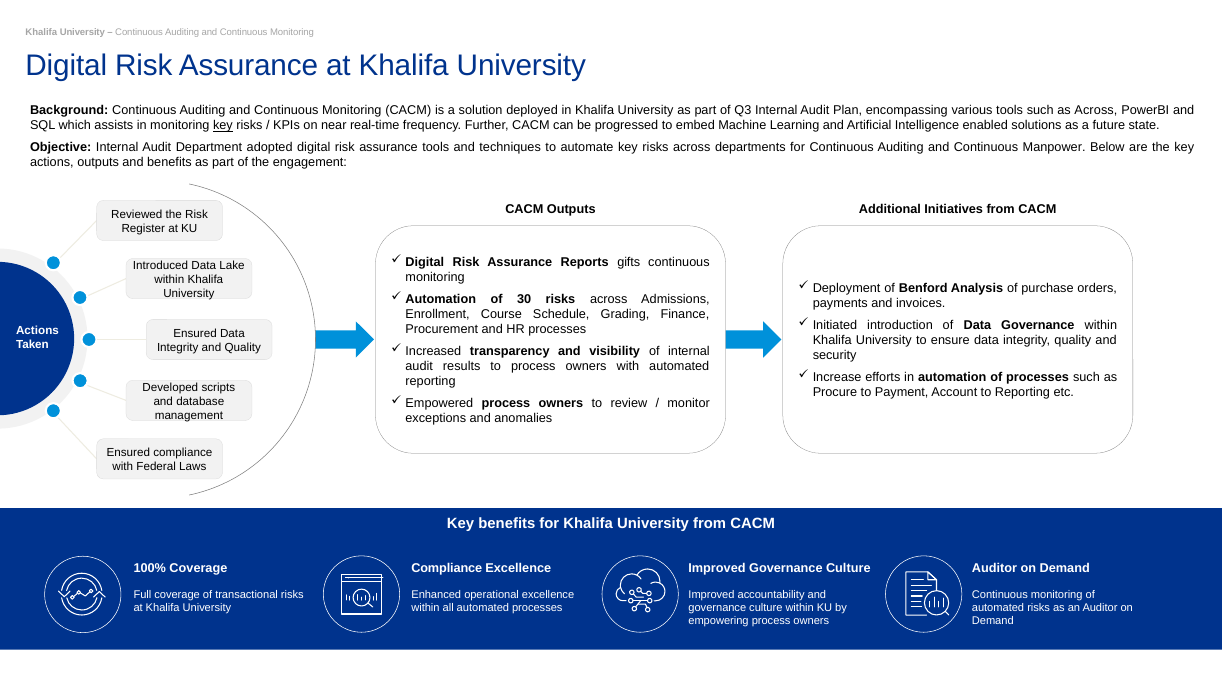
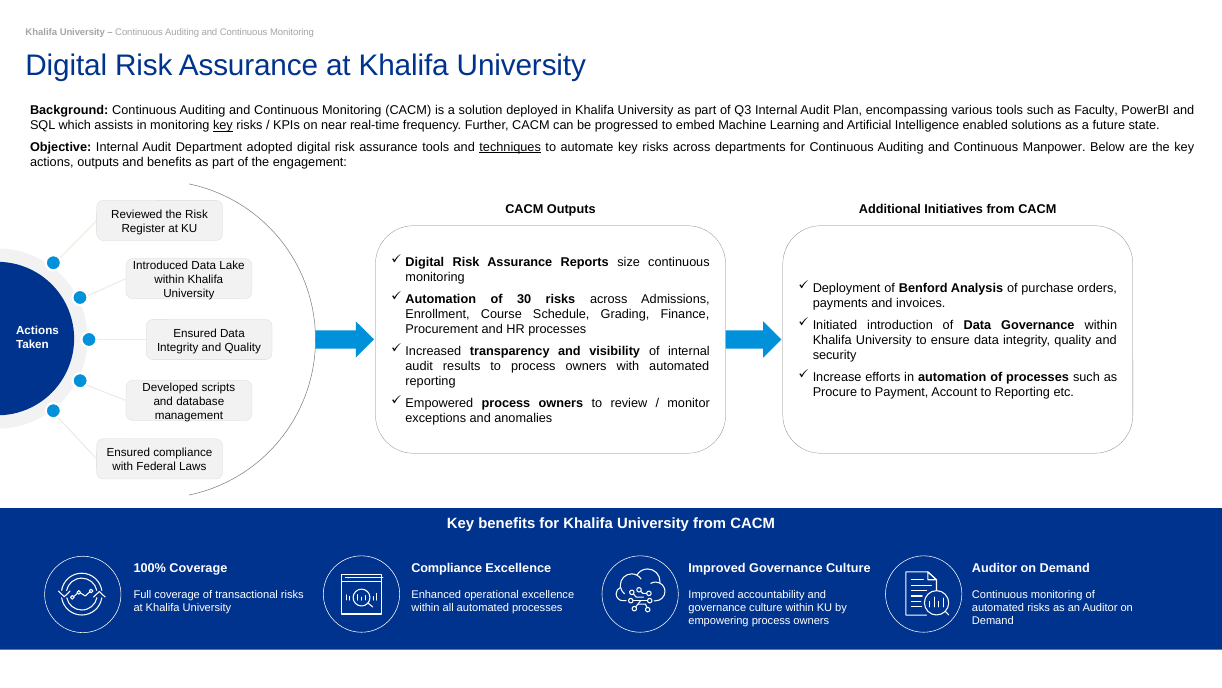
as Across: Across -> Faculty
techniques underline: none -> present
gifts: gifts -> size
